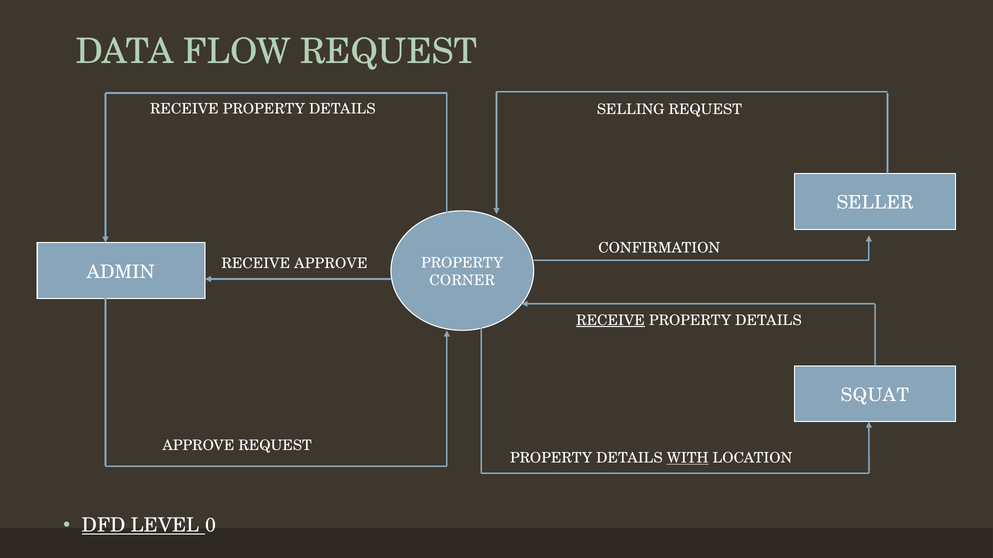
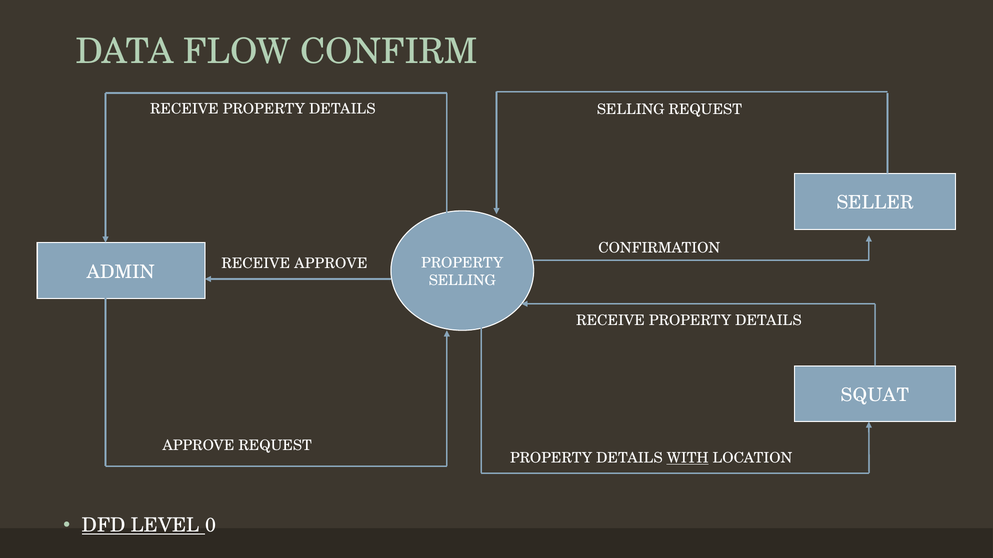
FLOW REQUEST: REQUEST -> CONFIRM
CORNER at (462, 281): CORNER -> SELLING
RECEIVE at (611, 321) underline: present -> none
